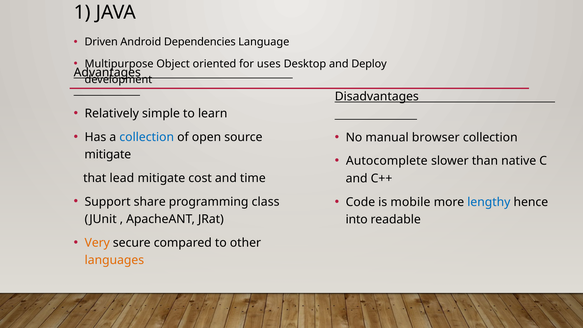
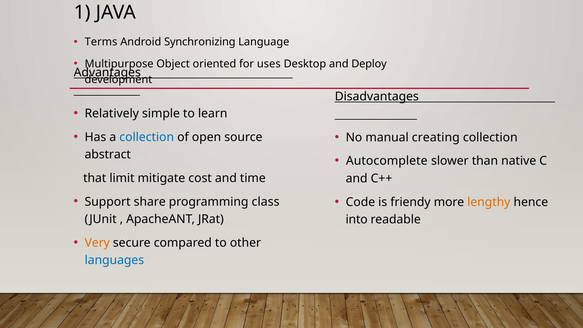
Driven: Driven -> Terms
Dependencies: Dependencies -> Synchronizing
browser: browser -> creating
mitigate at (108, 154): mitigate -> abstract
lead: lead -> limit
mobile: mobile -> friendy
lengthy colour: blue -> orange
languages colour: orange -> blue
